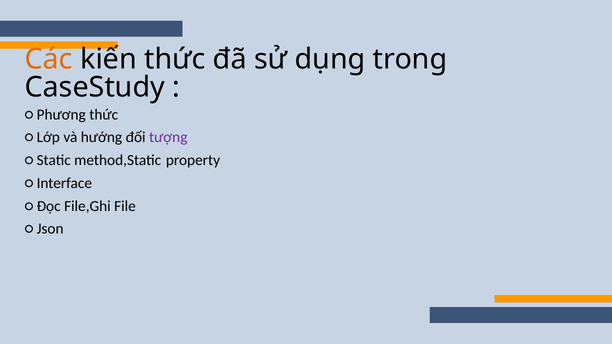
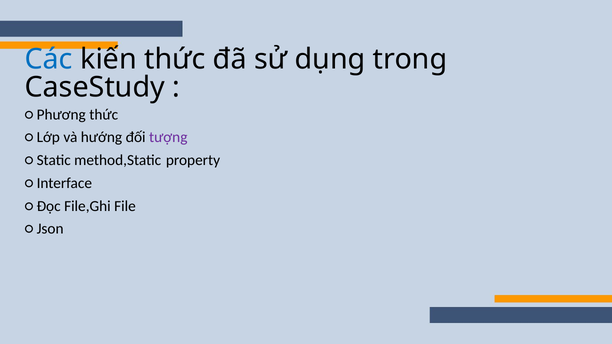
Các colour: orange -> blue
